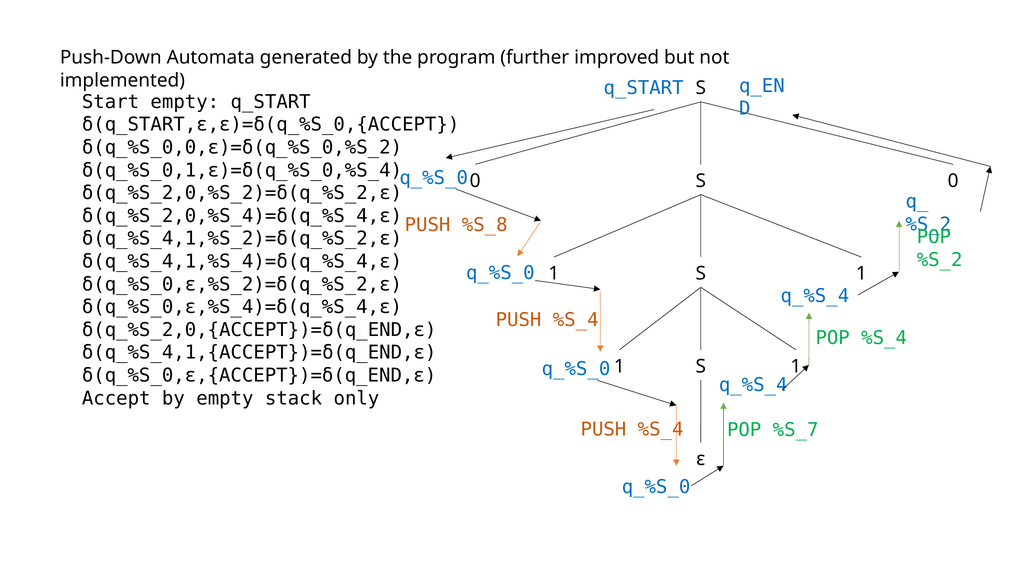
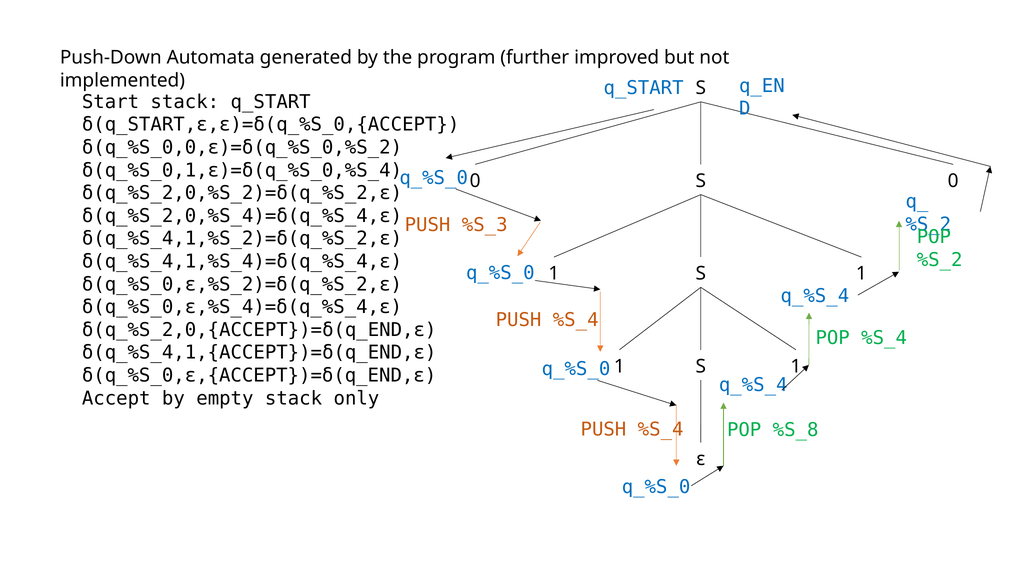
Start empty: empty -> stack
%S_8: %S_8 -> %S_3
%S_7: %S_7 -> %S_8
